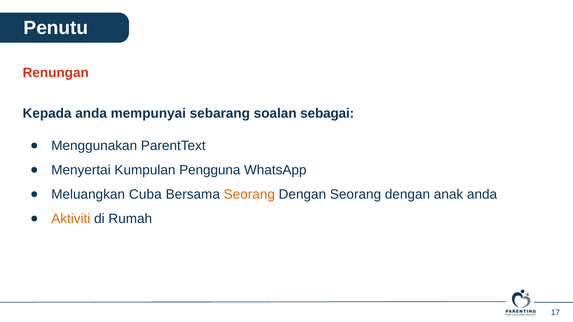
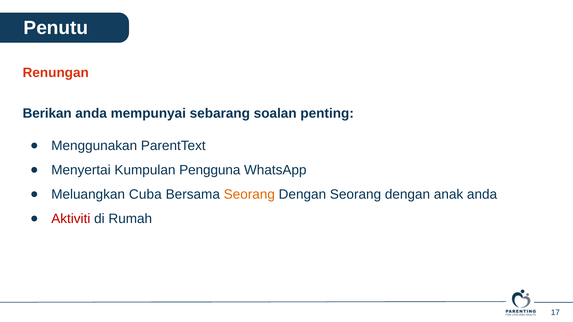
Kepada: Kepada -> Berikan
sebagai: sebagai -> penting
Aktiviti colour: orange -> red
